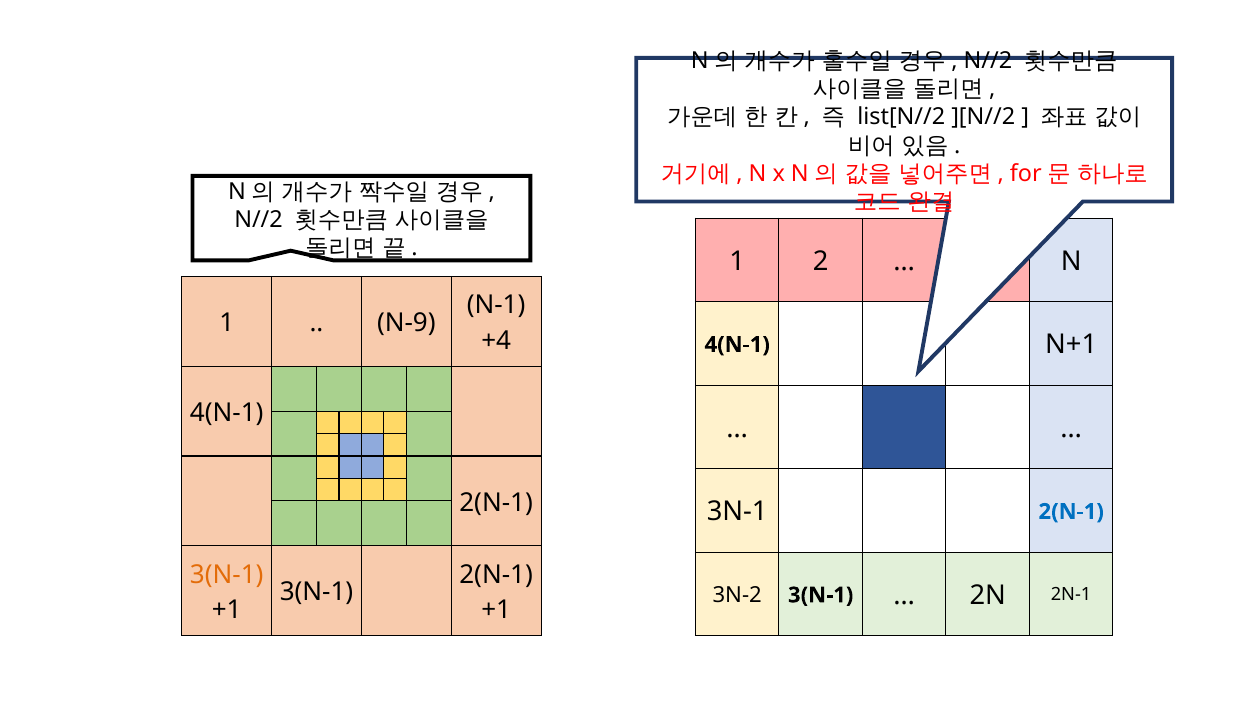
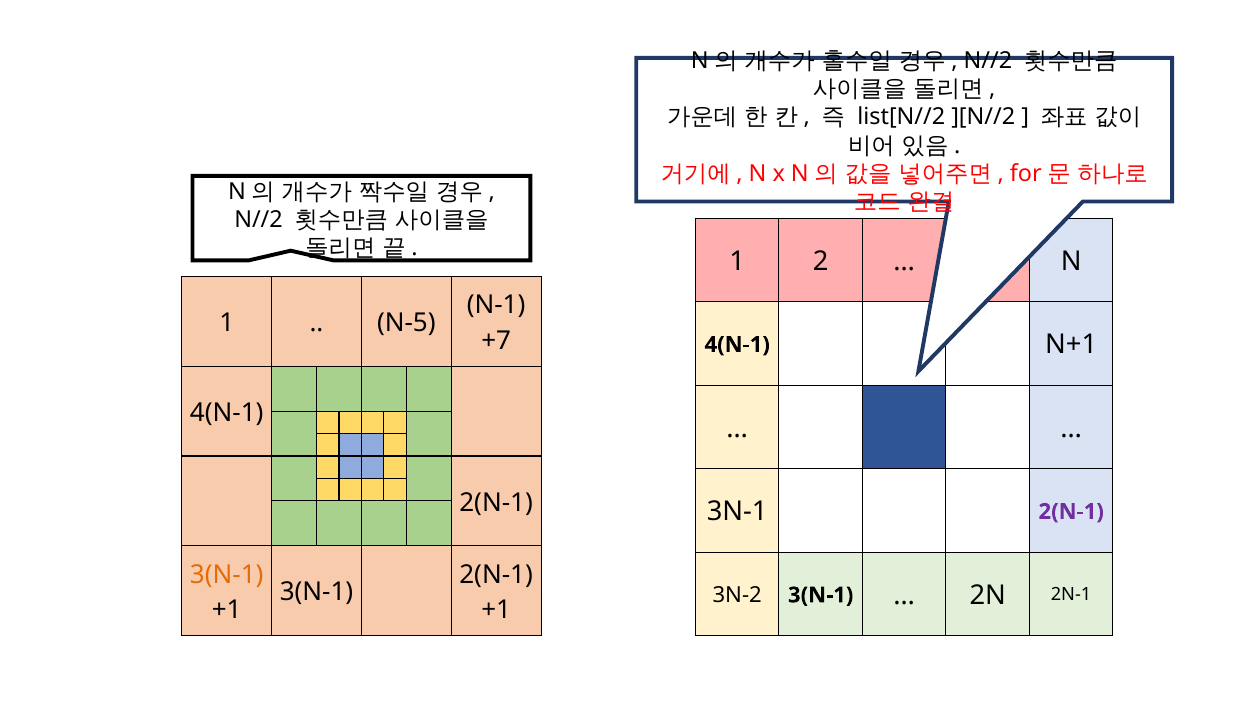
N-9: N-9 -> N-5
+4: +4 -> +7
2(N-1 at (1071, 512) colour: blue -> purple
